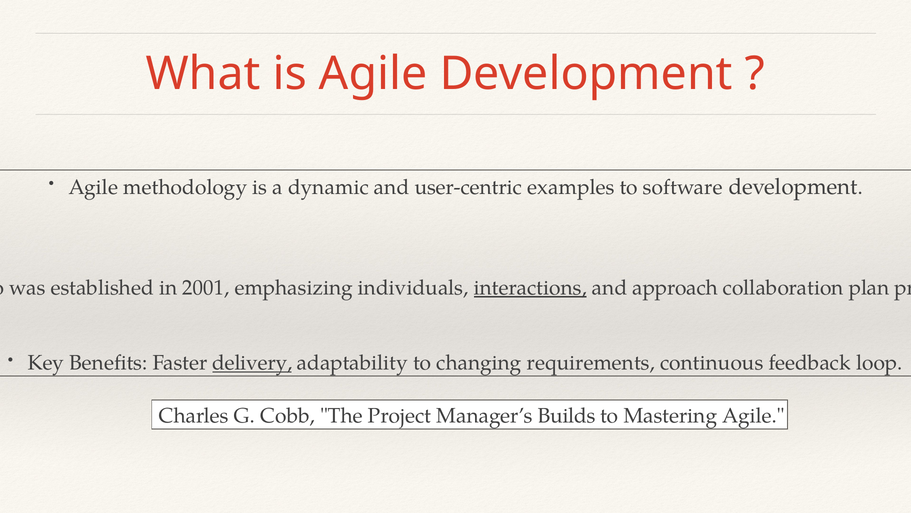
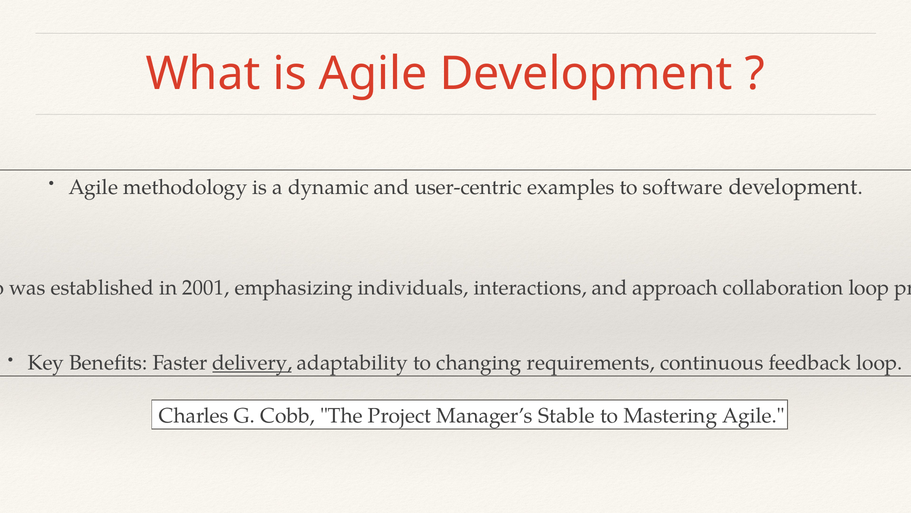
interactions underline: present -> none
collaboration plan: plan -> loop
Builds: Builds -> Stable
